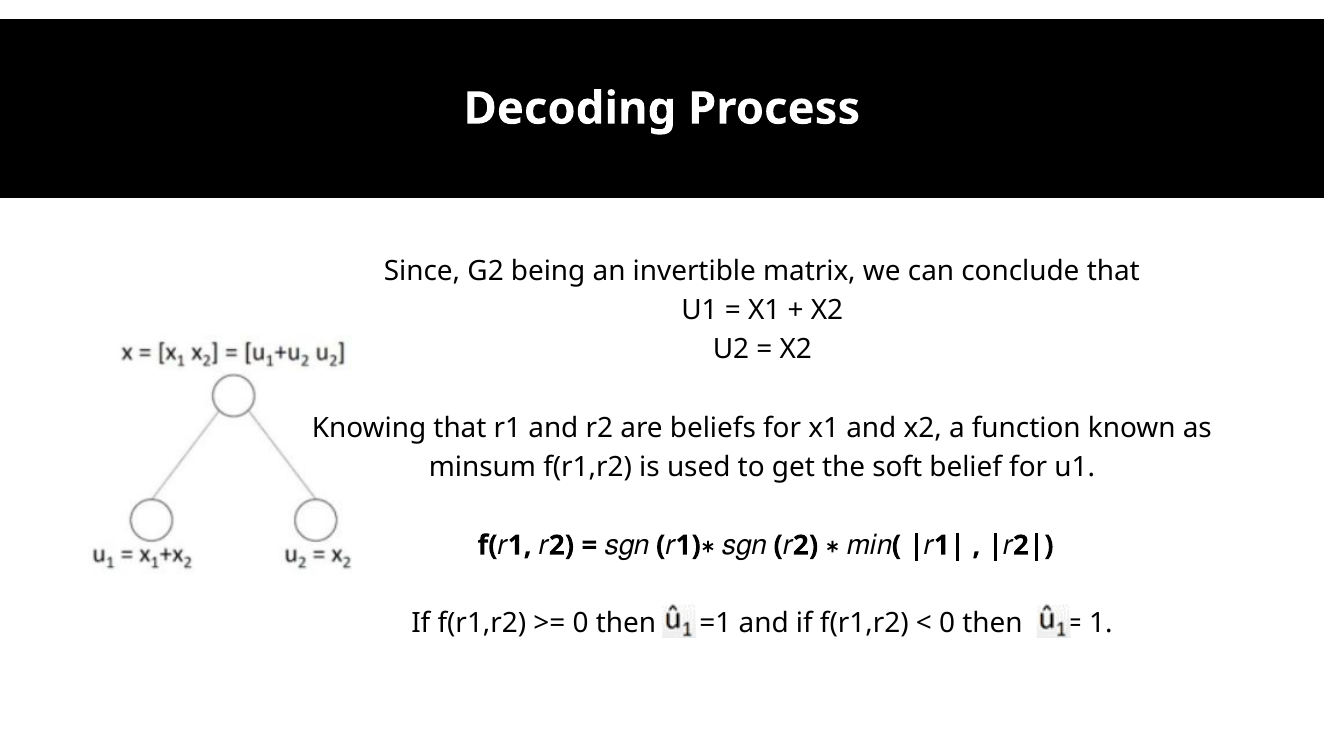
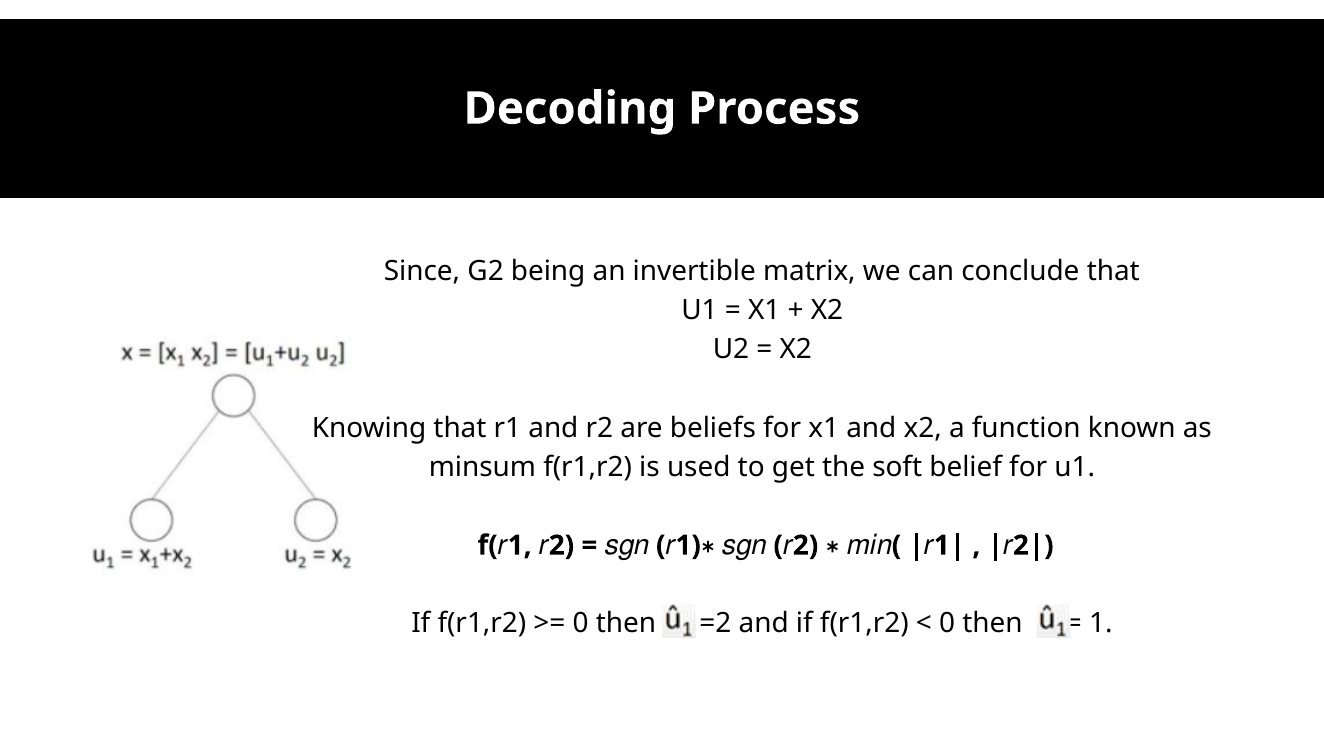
=1: =1 -> =2
